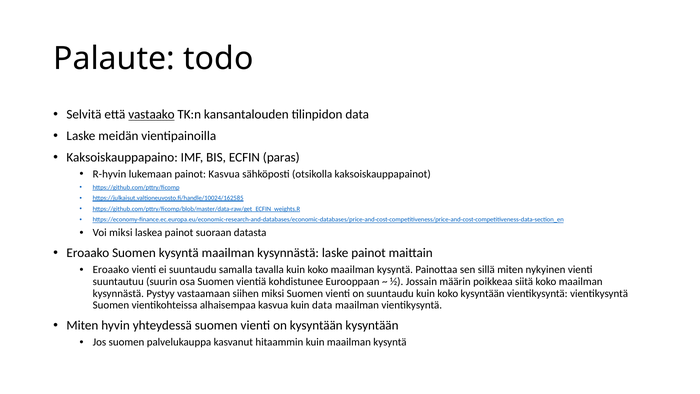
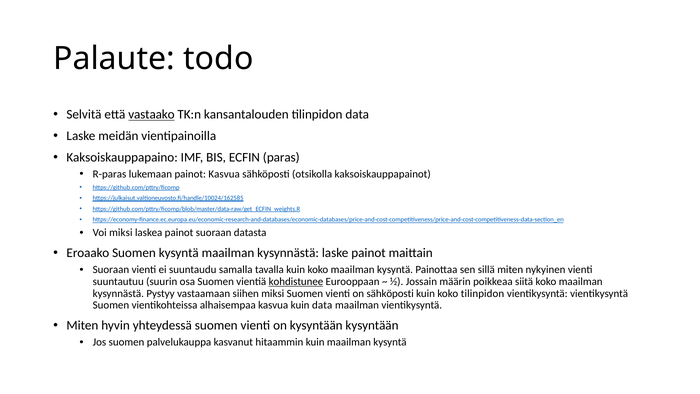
R-hyvin: R-hyvin -> R-paras
Eroaako at (111, 270): Eroaako -> Suoraan
kohdistunee underline: none -> present
on suuntaudu: suuntaudu -> sähköposti
koko kysyntään: kysyntään -> tilinpidon
